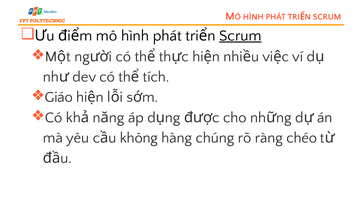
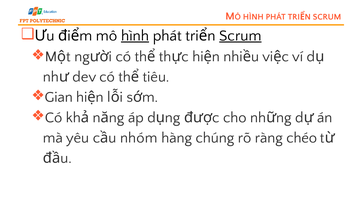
hình at (135, 35) underline: none -> present
tích: tích -> tiêu
Giáo: Giáo -> Gian
không: không -> nhóm
